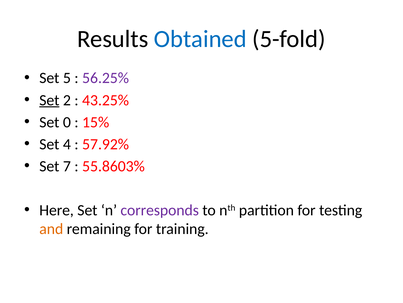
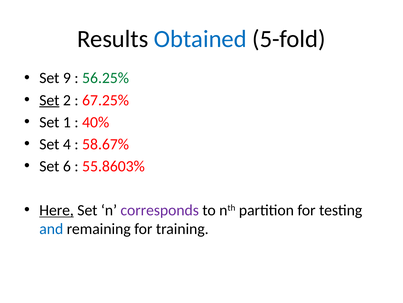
5: 5 -> 9
56.25% colour: purple -> green
43.25%: 43.25% -> 67.25%
0: 0 -> 1
15%: 15% -> 40%
57.92%: 57.92% -> 58.67%
7: 7 -> 6
Here underline: none -> present
and colour: orange -> blue
